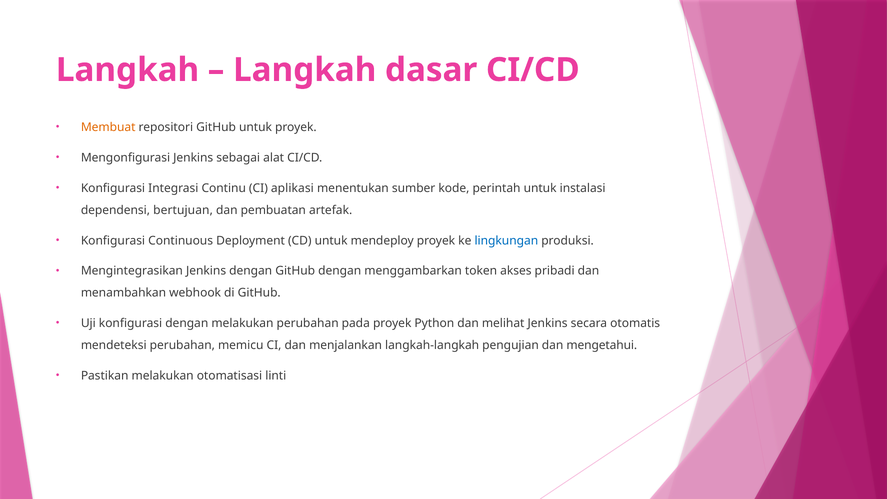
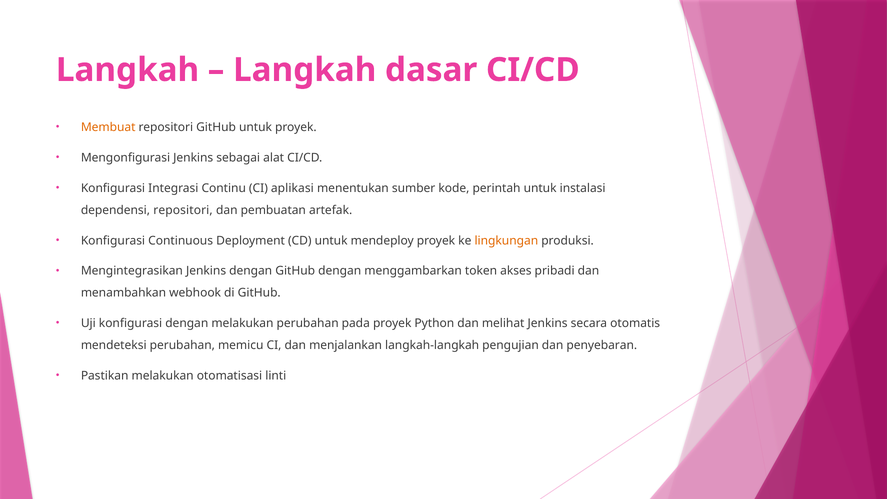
dependensi bertujuan: bertujuan -> repositori
lingkungan colour: blue -> orange
mengetahui: mengetahui -> penyebaran
